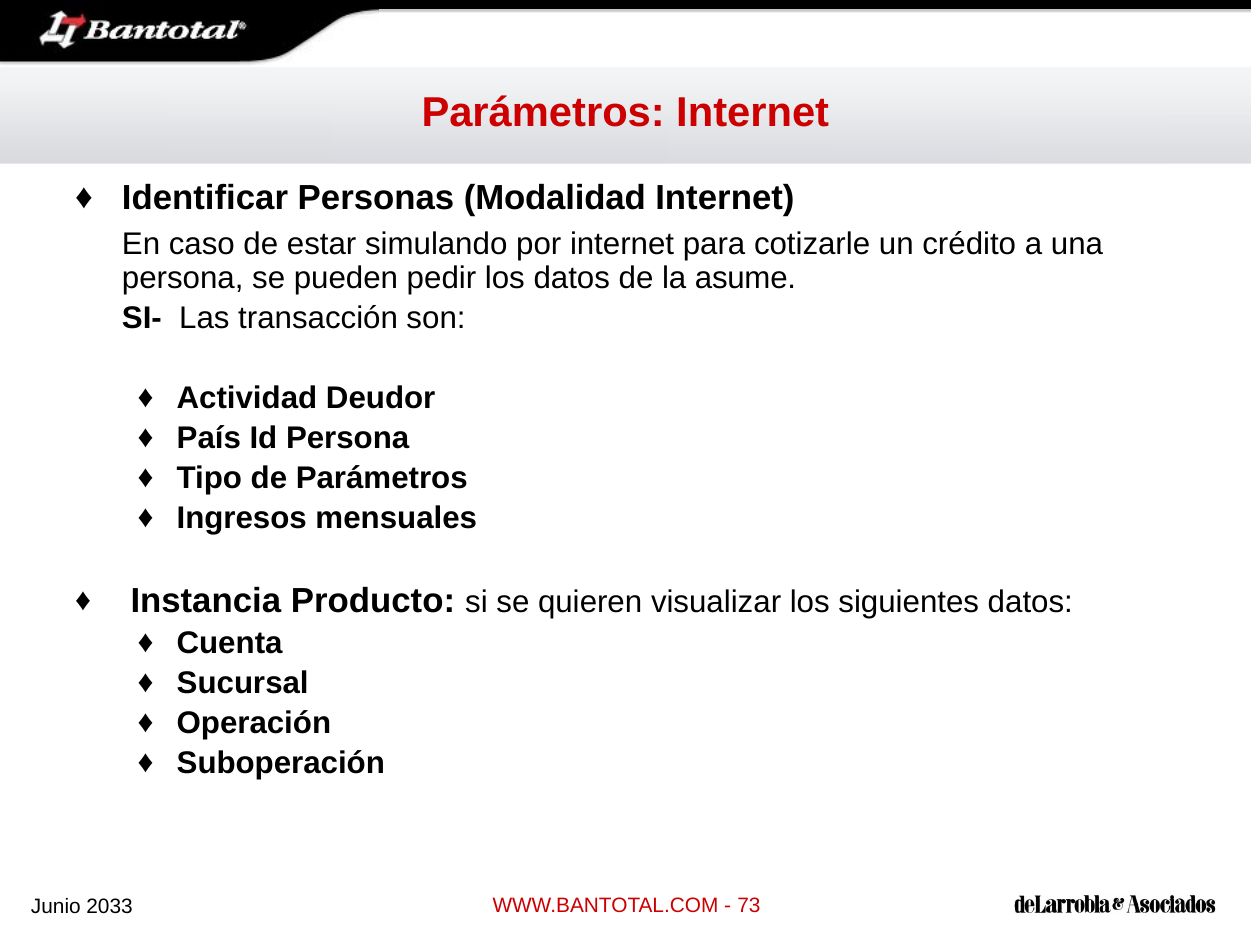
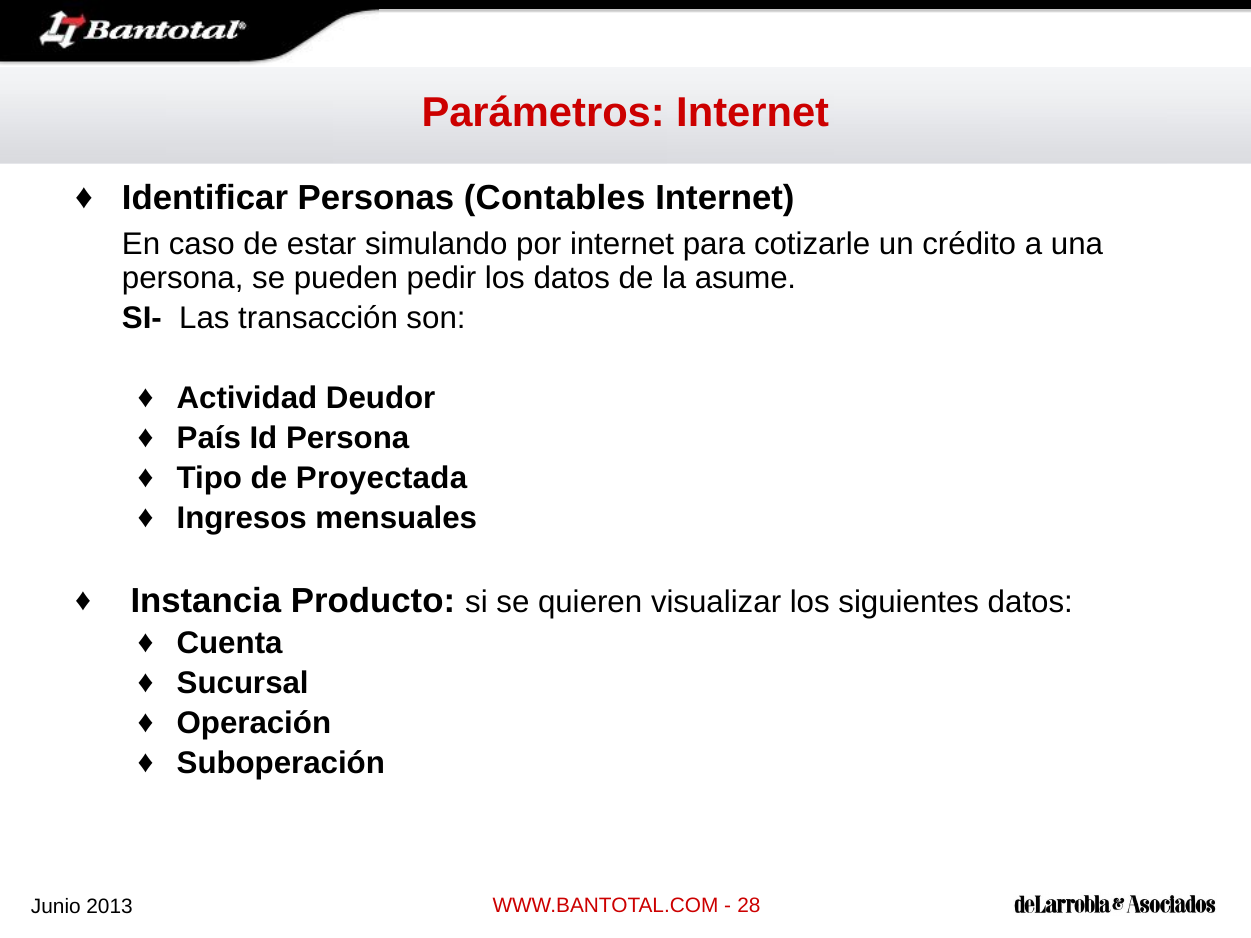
Modalidad: Modalidad -> Contables
de Parámetros: Parámetros -> Proyectada
73: 73 -> 28
2033: 2033 -> 2013
